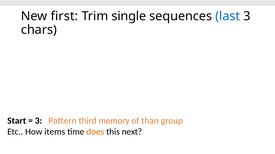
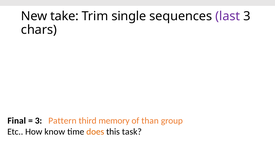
first: first -> take
last colour: blue -> purple
Start: Start -> Final
items: items -> know
next: next -> task
